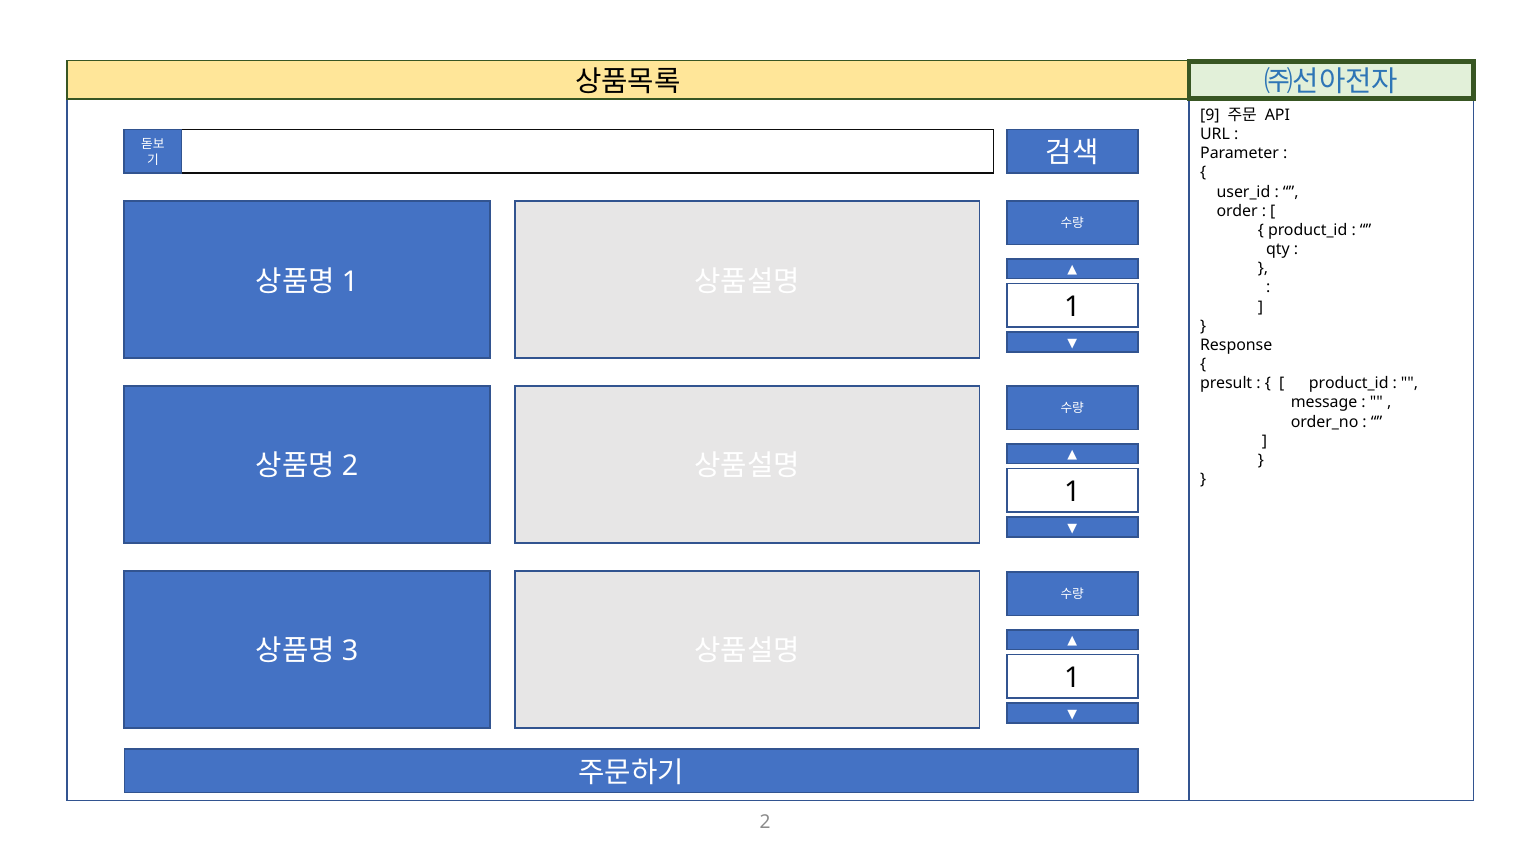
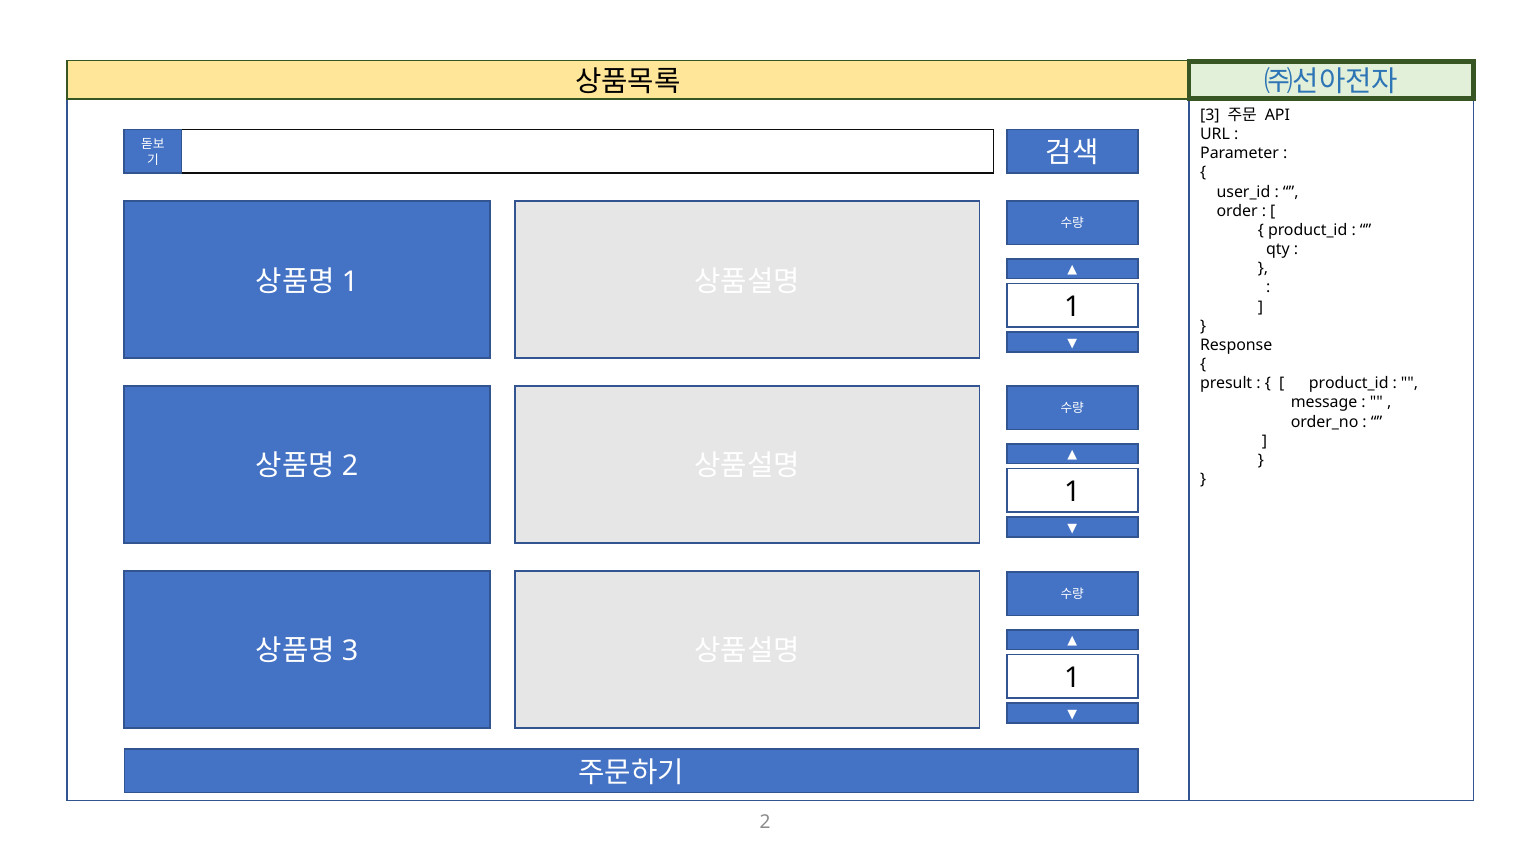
9: 9 -> 3
